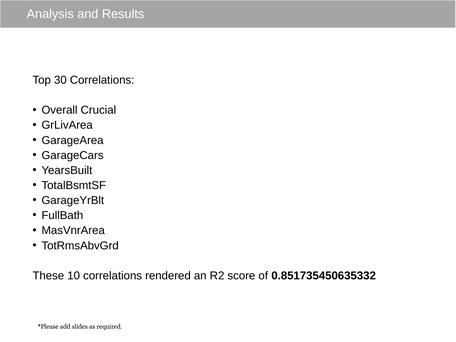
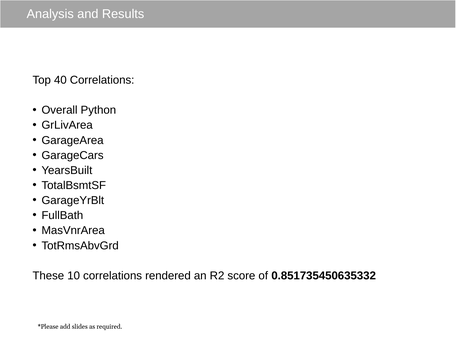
30: 30 -> 40
Crucial: Crucial -> Python
